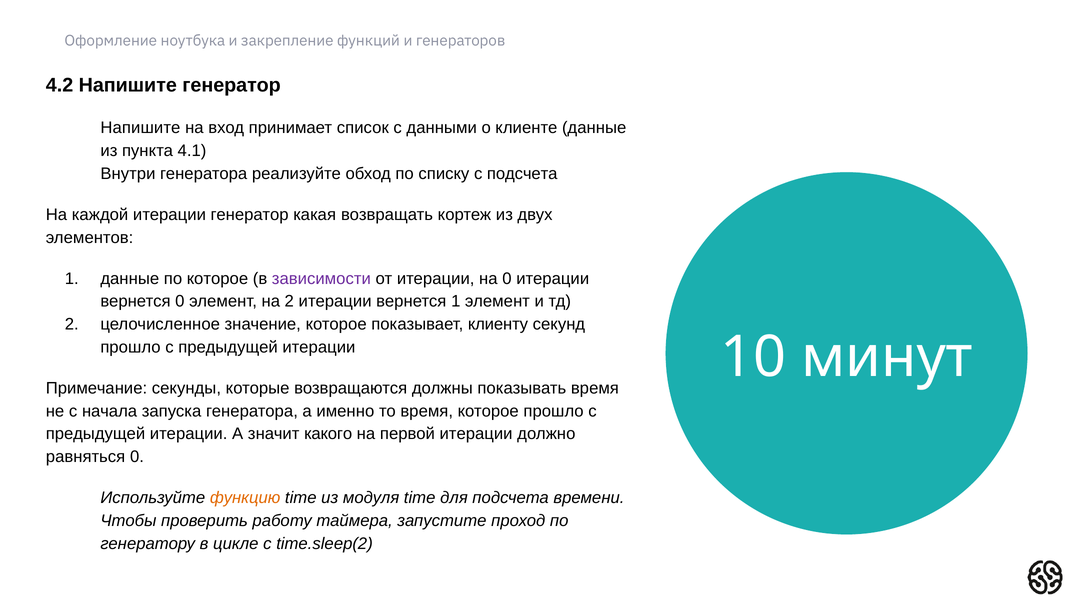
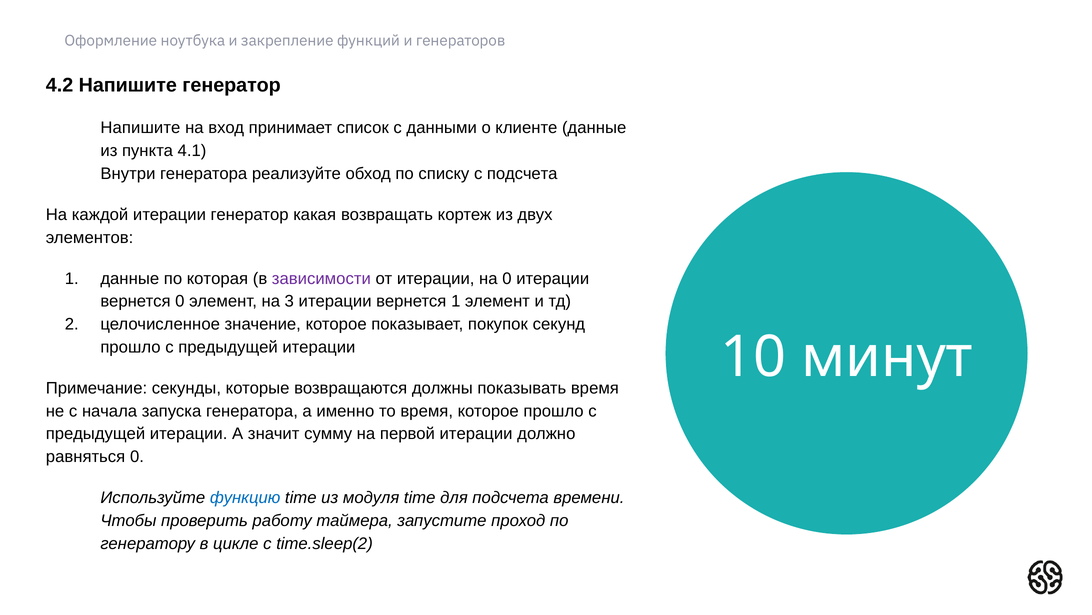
по которое: которое -> которая
на 2: 2 -> 3
клиенту: клиенту -> покупок
какого: какого -> сумму
функцию colour: orange -> blue
